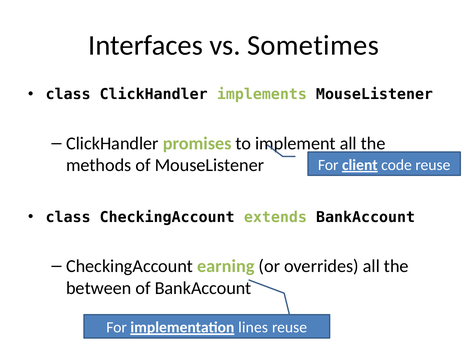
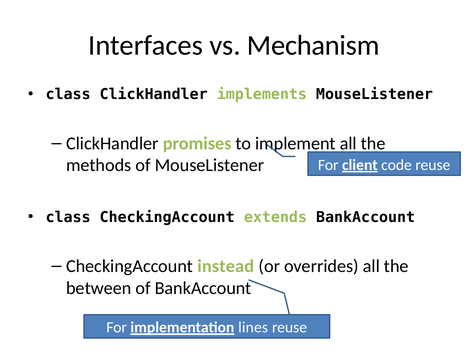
Sometimes: Sometimes -> Mechanism
earning: earning -> instead
